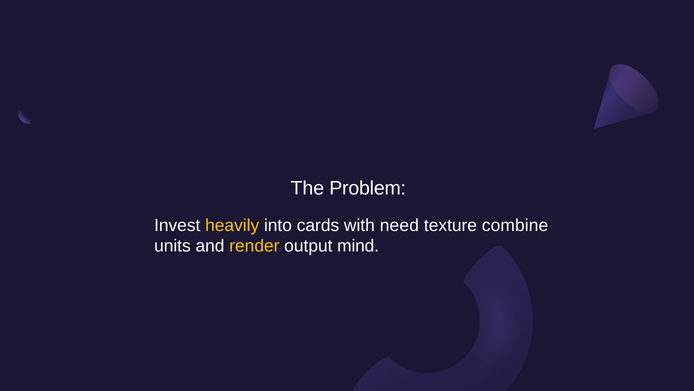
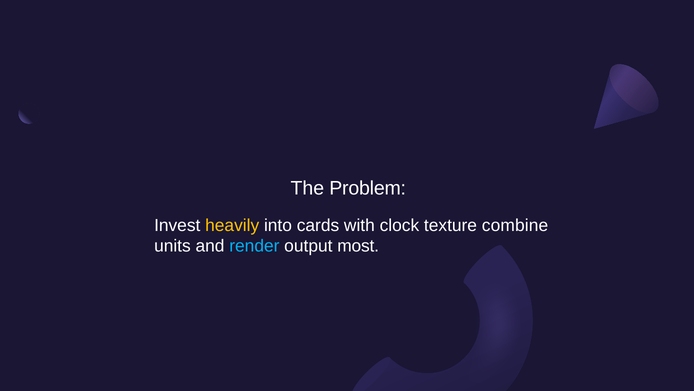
need: need -> clock
render colour: yellow -> light blue
mind: mind -> most
